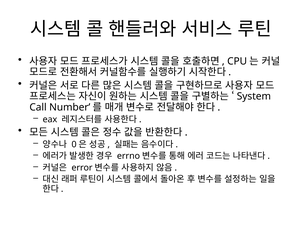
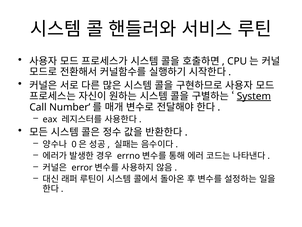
System underline: none -> present
